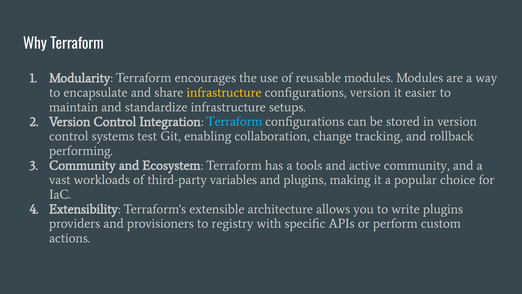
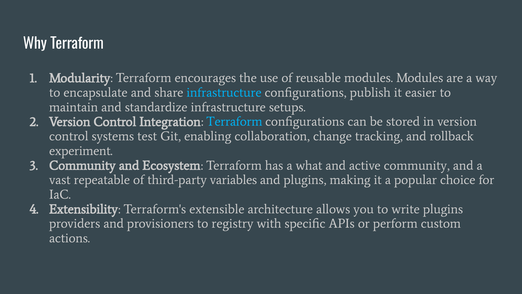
infrastructure at (224, 92) colour: yellow -> light blue
configurations version: version -> publish
performing: performing -> experiment
tools: tools -> what
workloads: workloads -> repeatable
